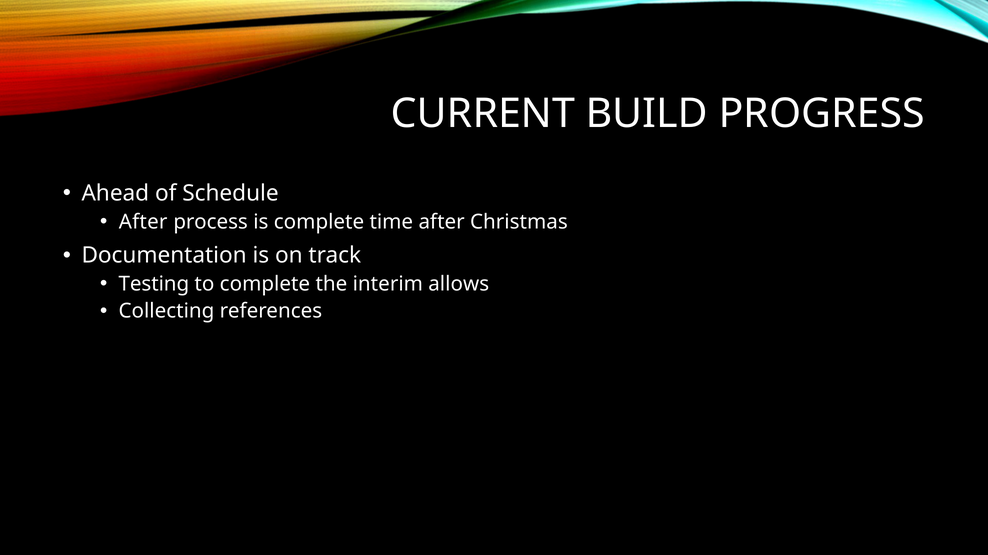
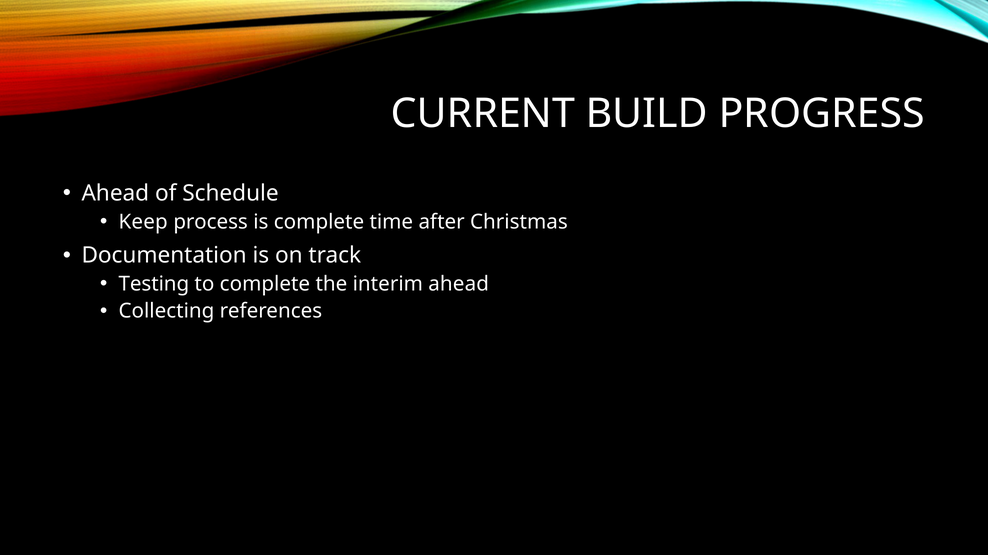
After at (143, 222): After -> Keep
interim allows: allows -> ahead
